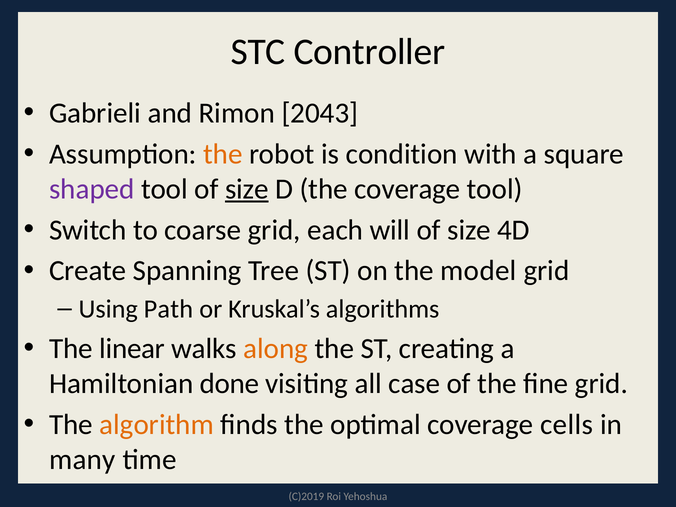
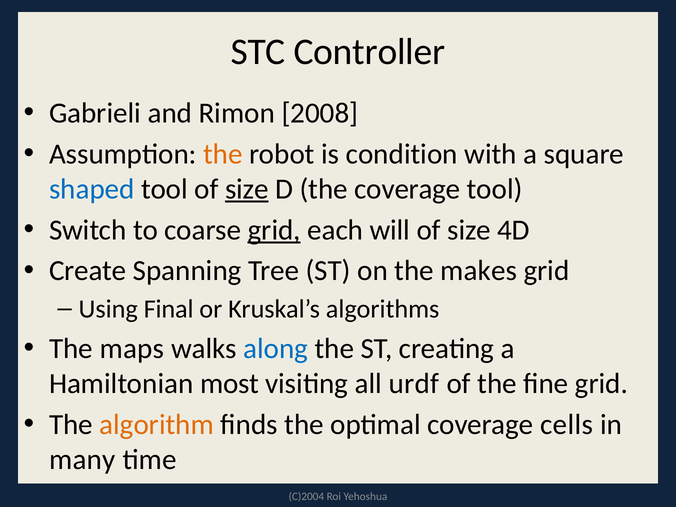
2043: 2043 -> 2008
shaped colour: purple -> blue
grid at (274, 230) underline: none -> present
model: model -> makes
Path: Path -> Final
linear: linear -> maps
along colour: orange -> blue
done: done -> most
case: case -> urdf
C)2019: C)2019 -> C)2004
